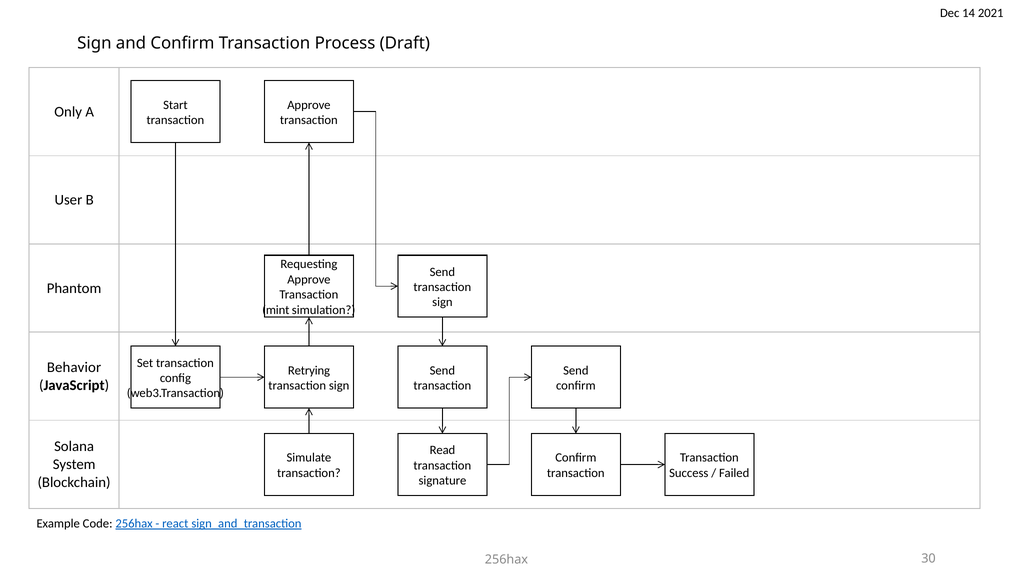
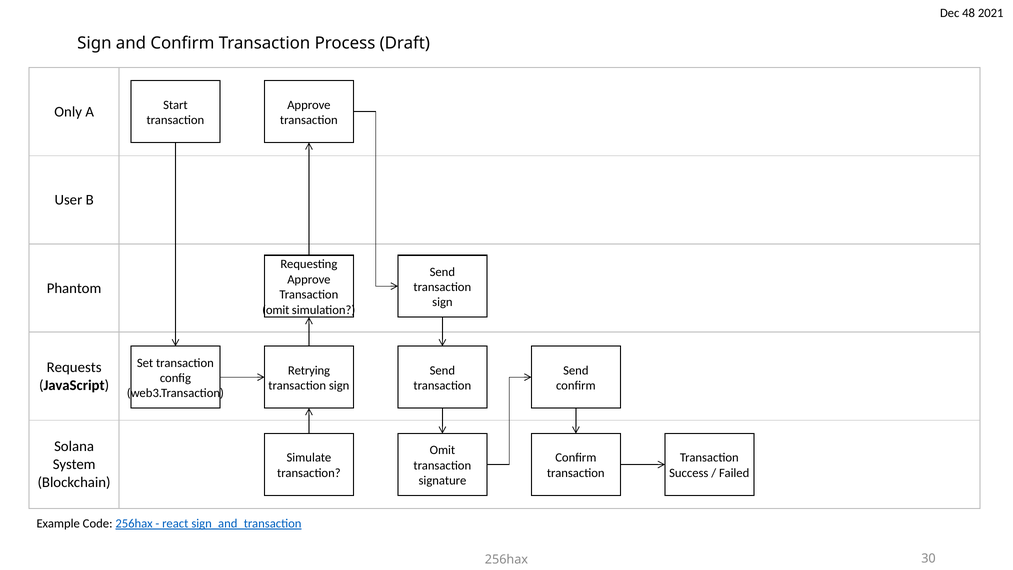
14: 14 -> 48
mint at (276, 310): mint -> omit
Behavior: Behavior -> Requests
Read at (442, 450): Read -> Omit
